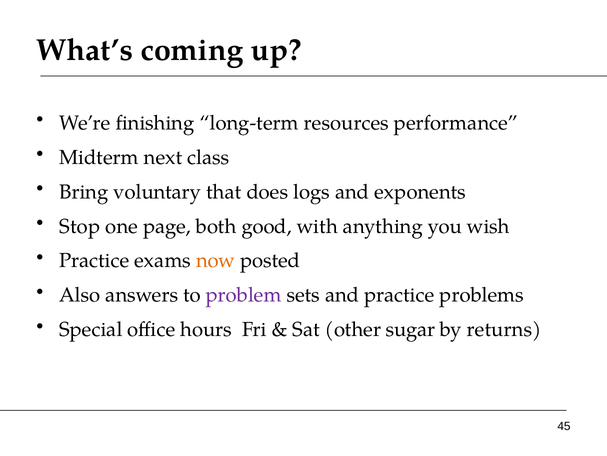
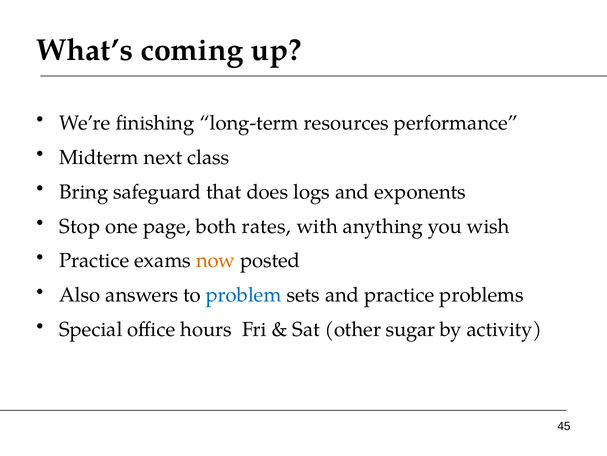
voluntary: voluntary -> safeguard
good: good -> rates
problem colour: purple -> blue
returns: returns -> activity
